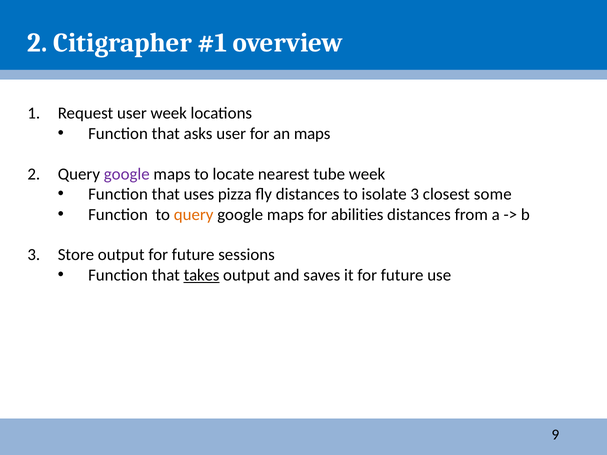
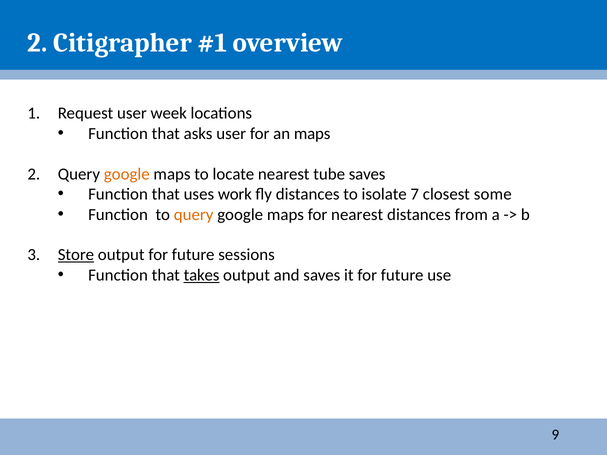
google at (127, 174) colour: purple -> orange
tube week: week -> saves
pizza: pizza -> work
isolate 3: 3 -> 7
for abilities: abilities -> nearest
Store underline: none -> present
